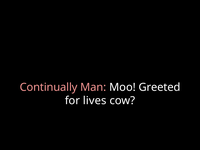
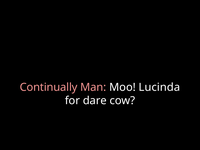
Greeted: Greeted -> Lucinda
lives: lives -> dare
